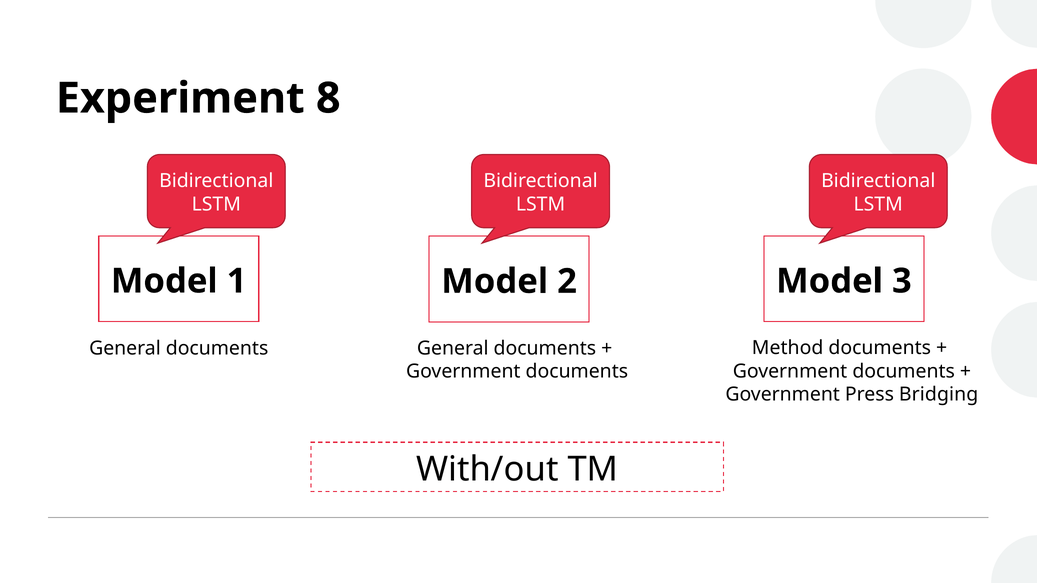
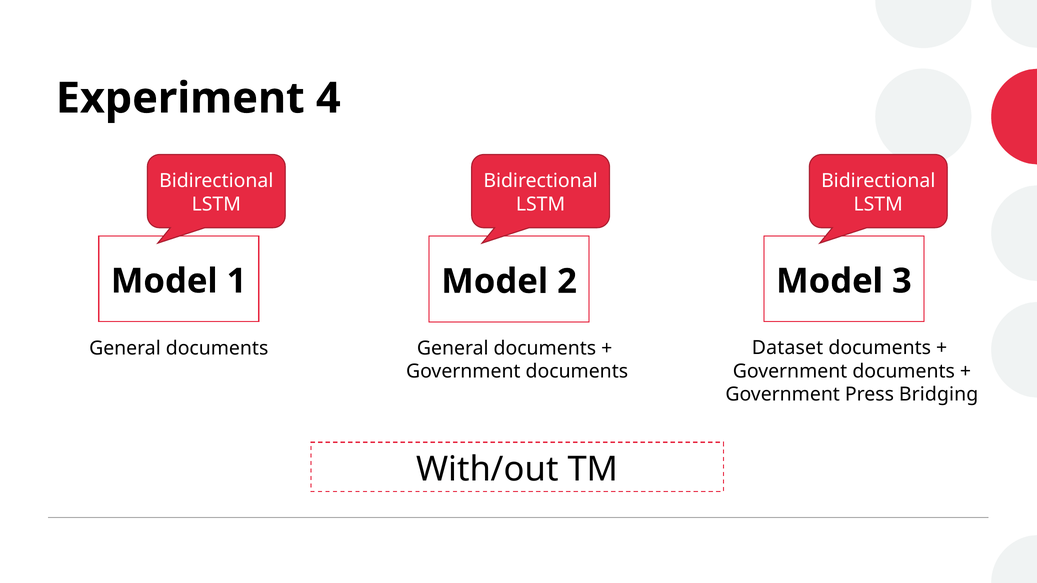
8: 8 -> 4
Method: Method -> Dataset
